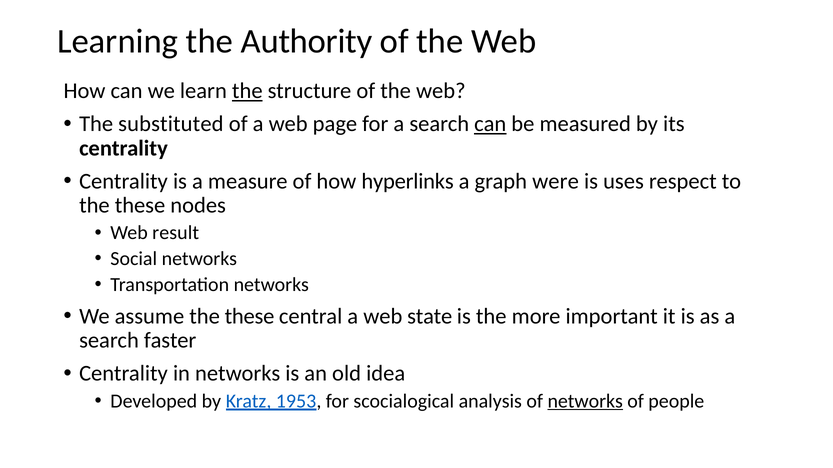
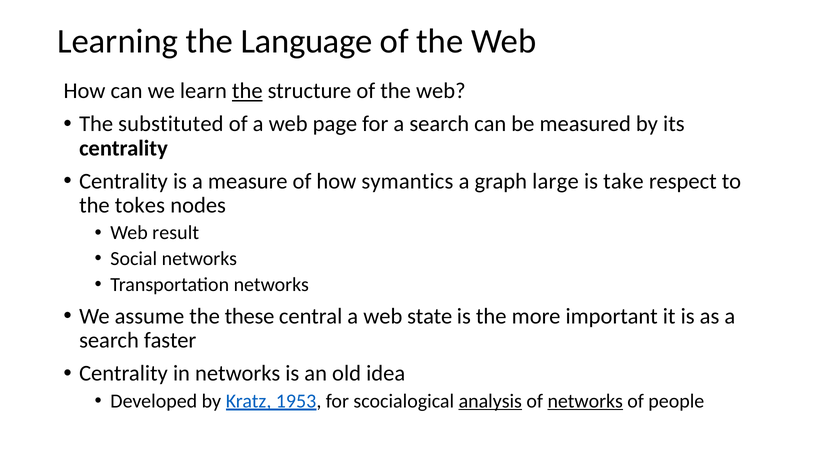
Authority: Authority -> Language
can at (490, 124) underline: present -> none
hyperlinks: hyperlinks -> symantics
were: were -> large
uses: uses -> take
these at (140, 206): these -> tokes
analysis underline: none -> present
